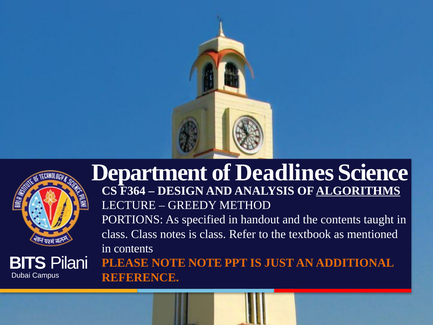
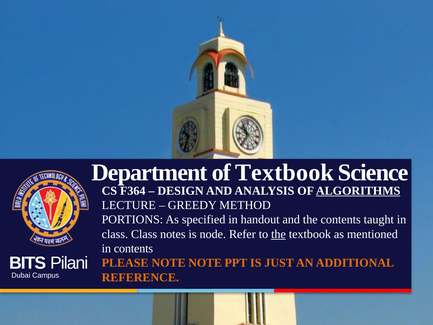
of Deadlines: Deadlines -> Textbook
is class: class -> node
the at (278, 234) underline: none -> present
